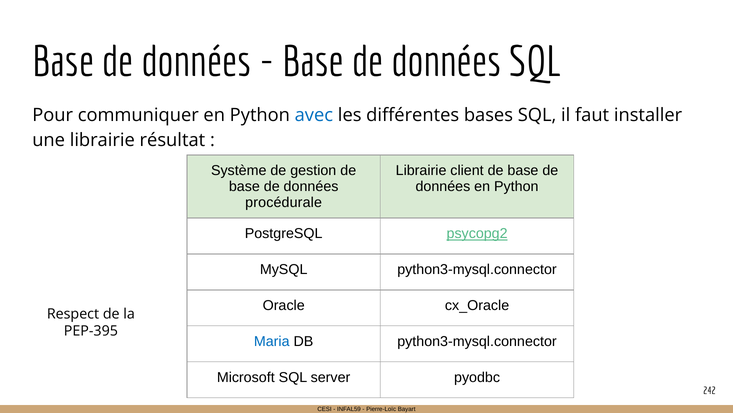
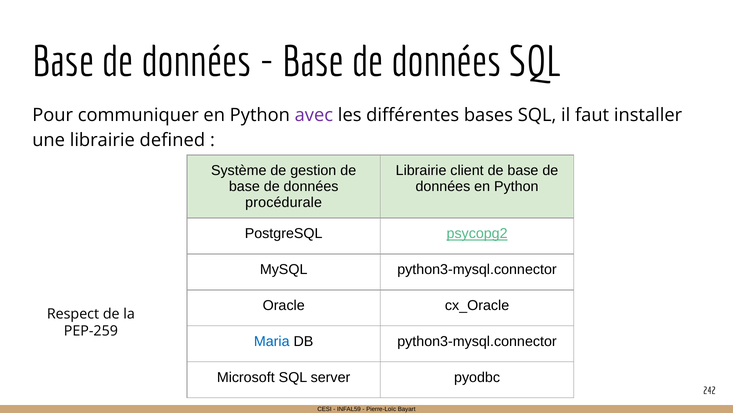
avec colour: blue -> purple
résultat: résultat -> defined
PEP-395: PEP-395 -> PEP-259
